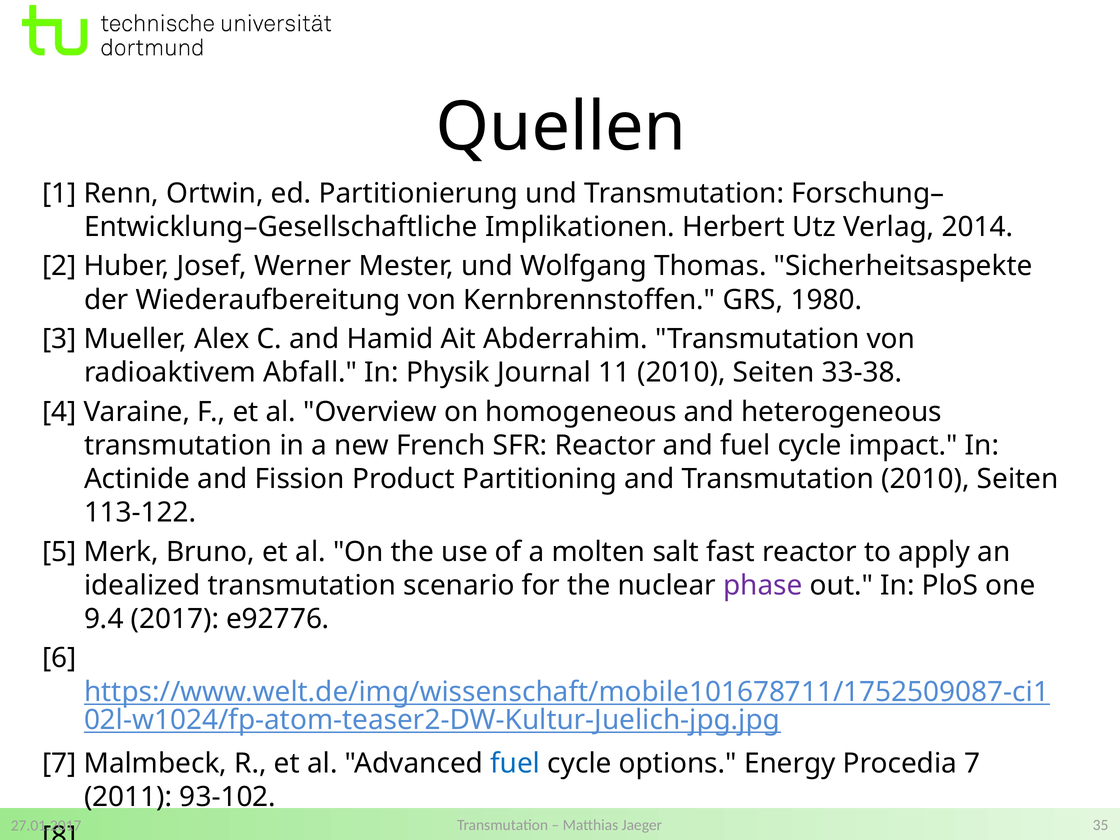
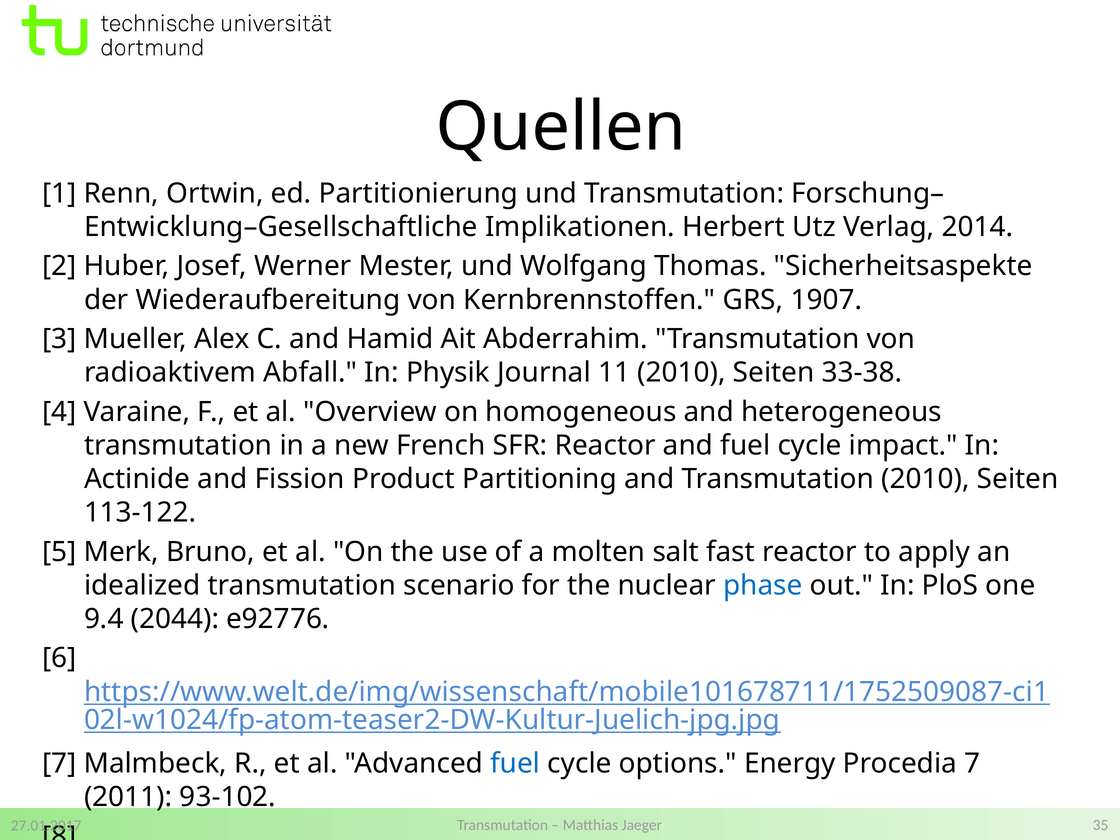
1980: 1980 -> 1907
phase colour: purple -> blue
2017: 2017 -> 2044
